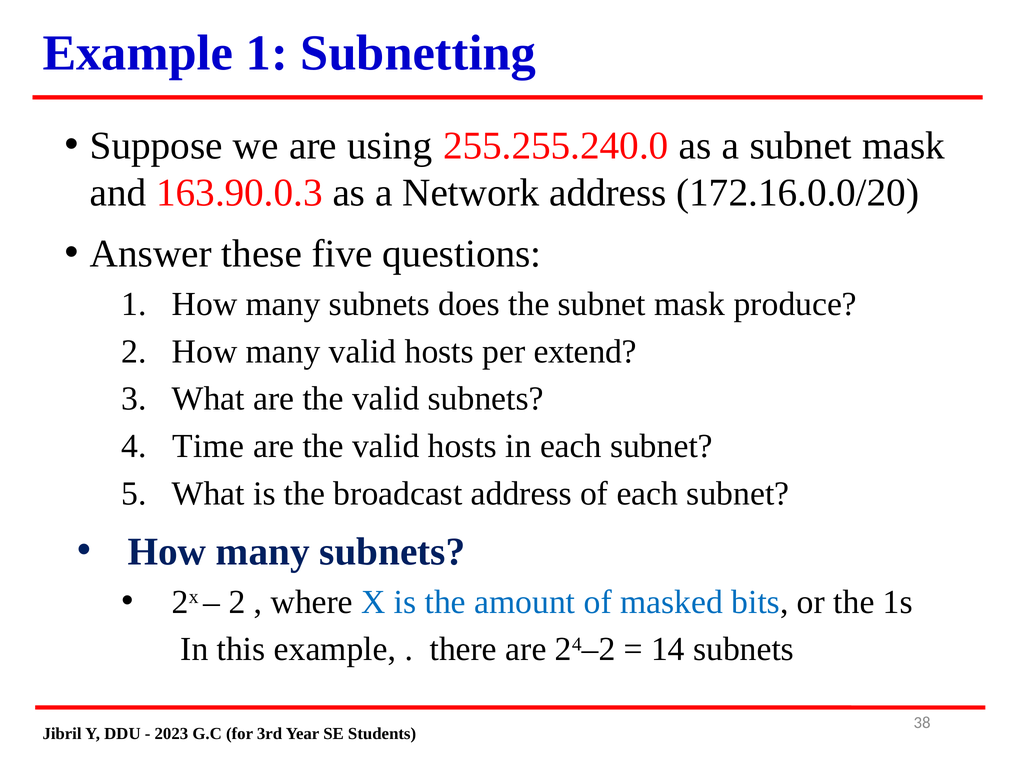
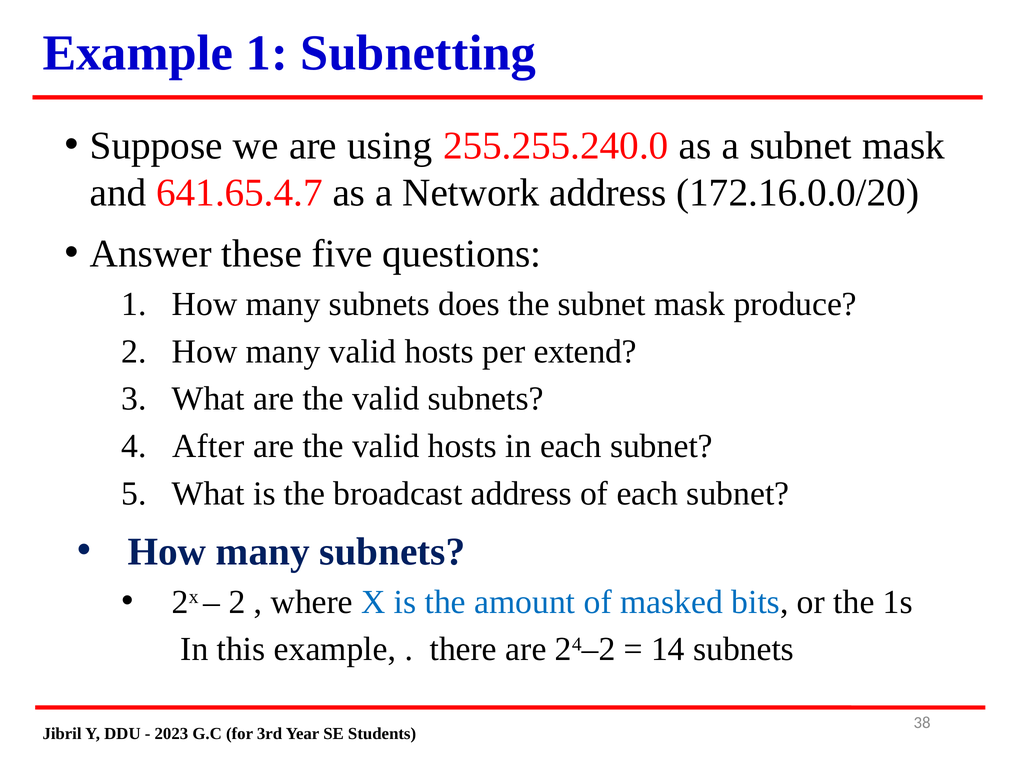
163.90.0.3: 163.90.0.3 -> 641.65.4.7
Time: Time -> After
